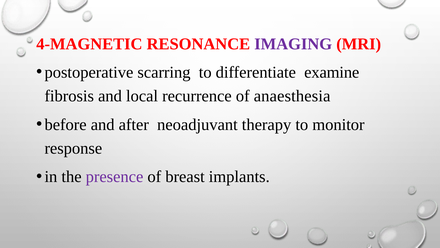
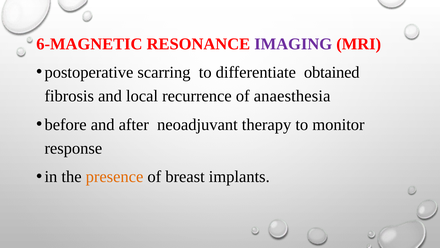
4-MAGNETIC: 4-MAGNETIC -> 6-MAGNETIC
examine: examine -> obtained
presence colour: purple -> orange
